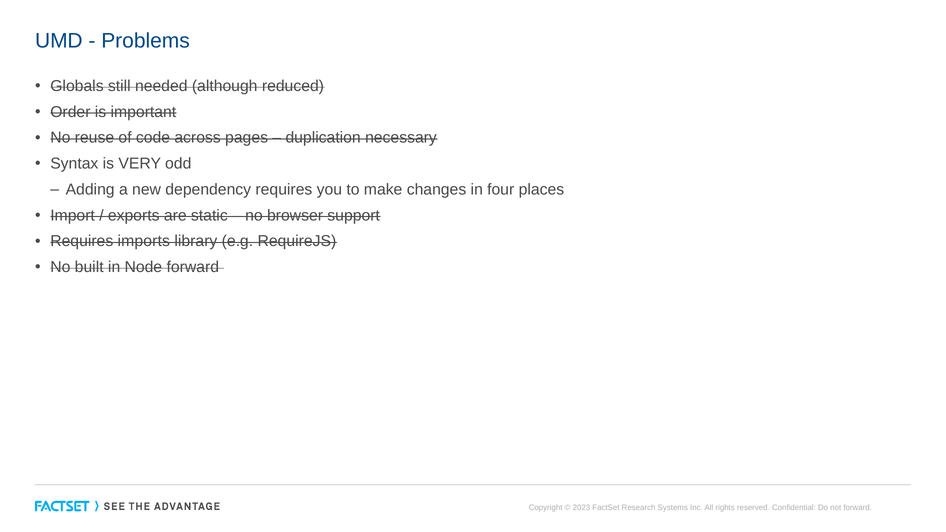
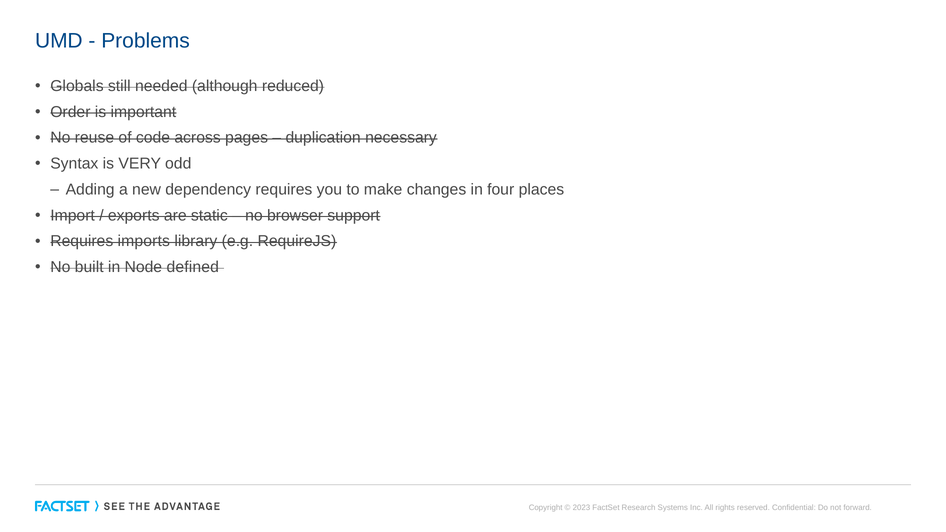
Node forward: forward -> defined
